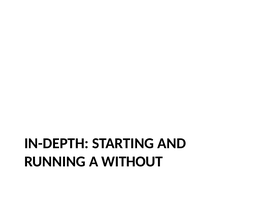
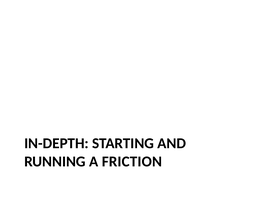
WITHOUT: WITHOUT -> FRICTION
